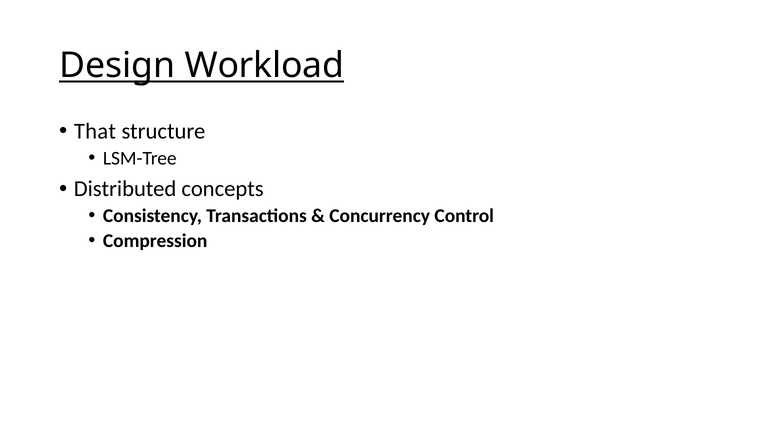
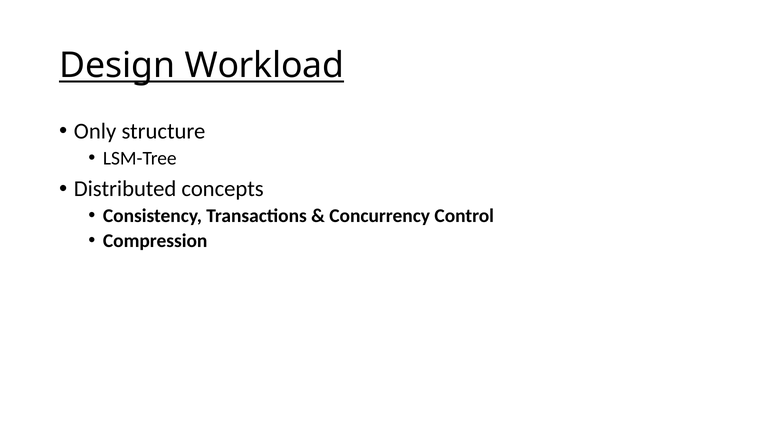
That: That -> Only
